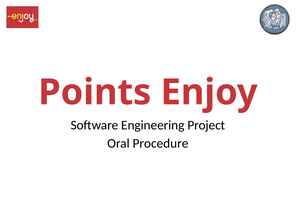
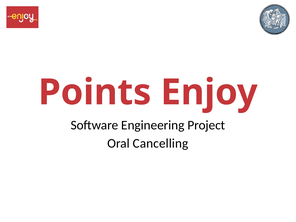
Procedure: Procedure -> Cancelling
